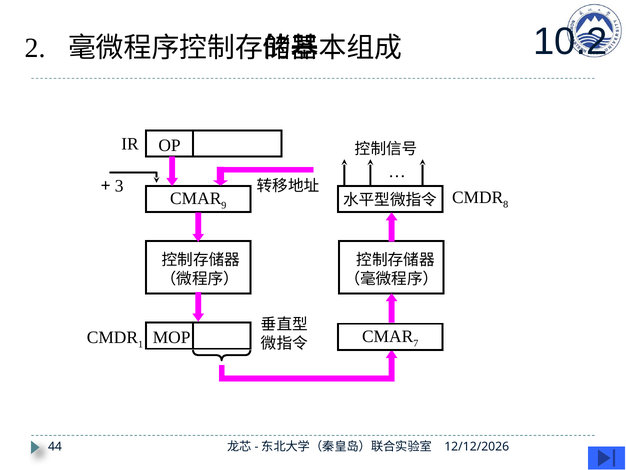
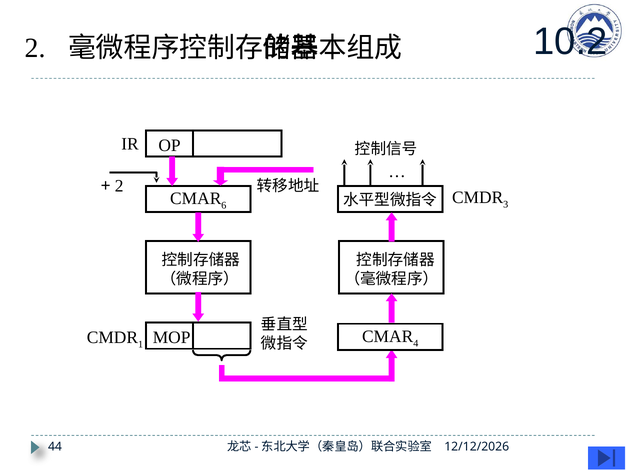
3 at (119, 186): 3 -> 2
8: 8 -> 3
9: 9 -> 6
7: 7 -> 4
